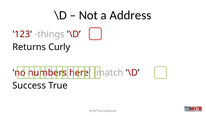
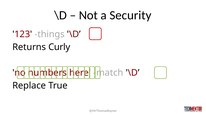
Address: Address -> Security
Success: Success -> Replace
